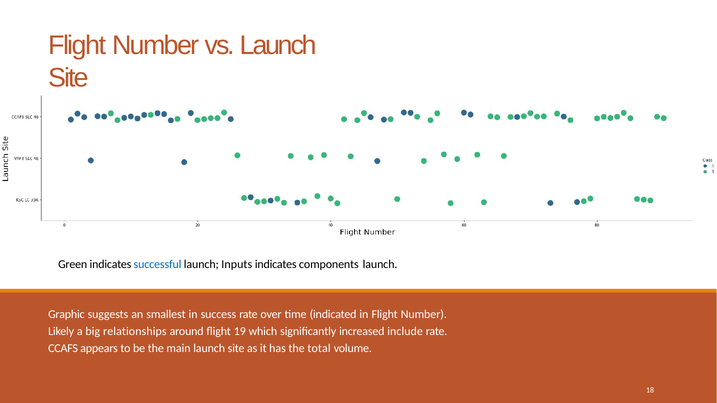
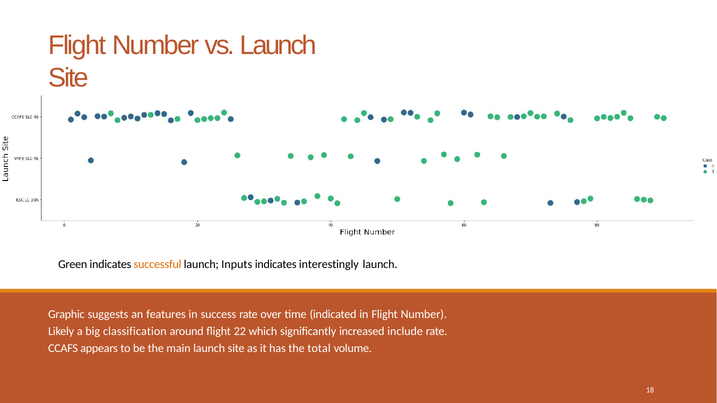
successful colour: blue -> orange
components: components -> interestingly
smallest: smallest -> features
relationships: relationships -> classification
19: 19 -> 22
